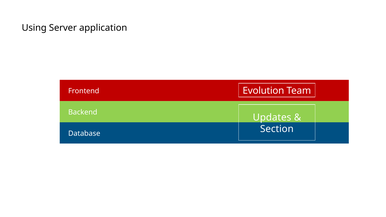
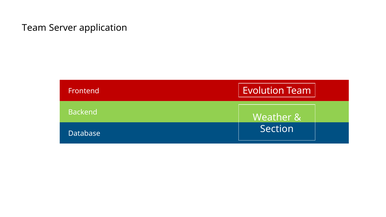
Using at (34, 28): Using -> Team
Updates: Updates -> Weather
